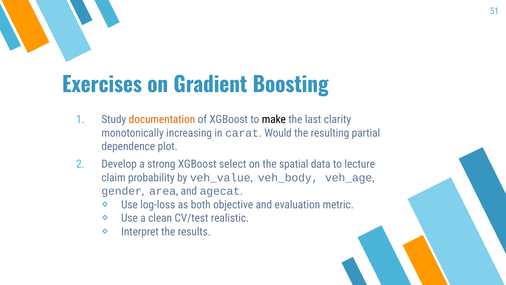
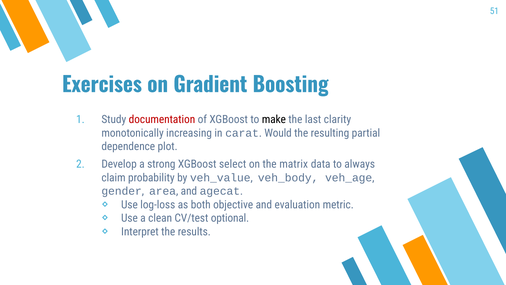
documentation colour: orange -> red
spatial: spatial -> matrix
lecture: lecture -> always
realistic: realistic -> optional
